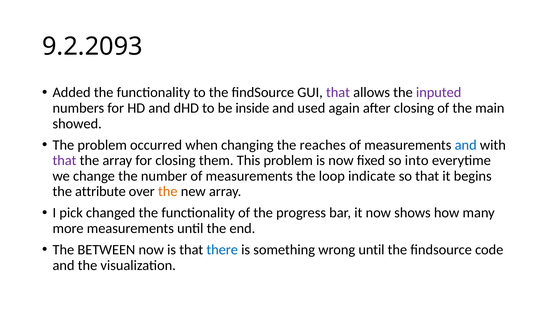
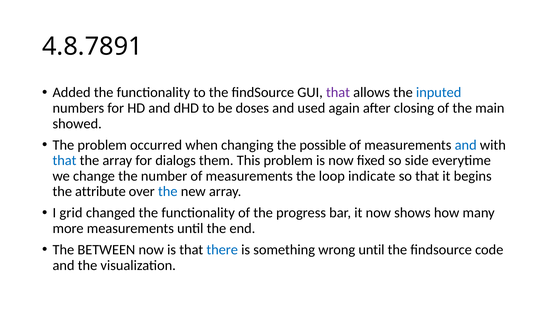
9.2.2093: 9.2.2093 -> 4.8.7891
inputed colour: purple -> blue
inside: inside -> doses
reaches: reaches -> possible
that at (64, 161) colour: purple -> blue
for closing: closing -> dialogs
into: into -> side
the at (168, 192) colour: orange -> blue
pick: pick -> grid
